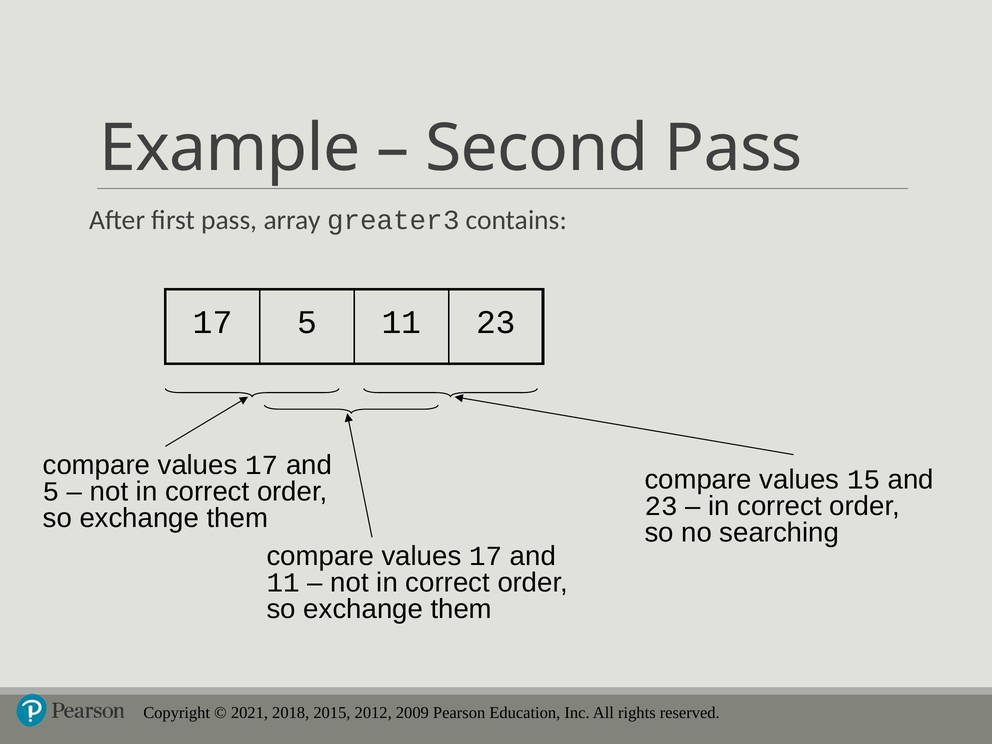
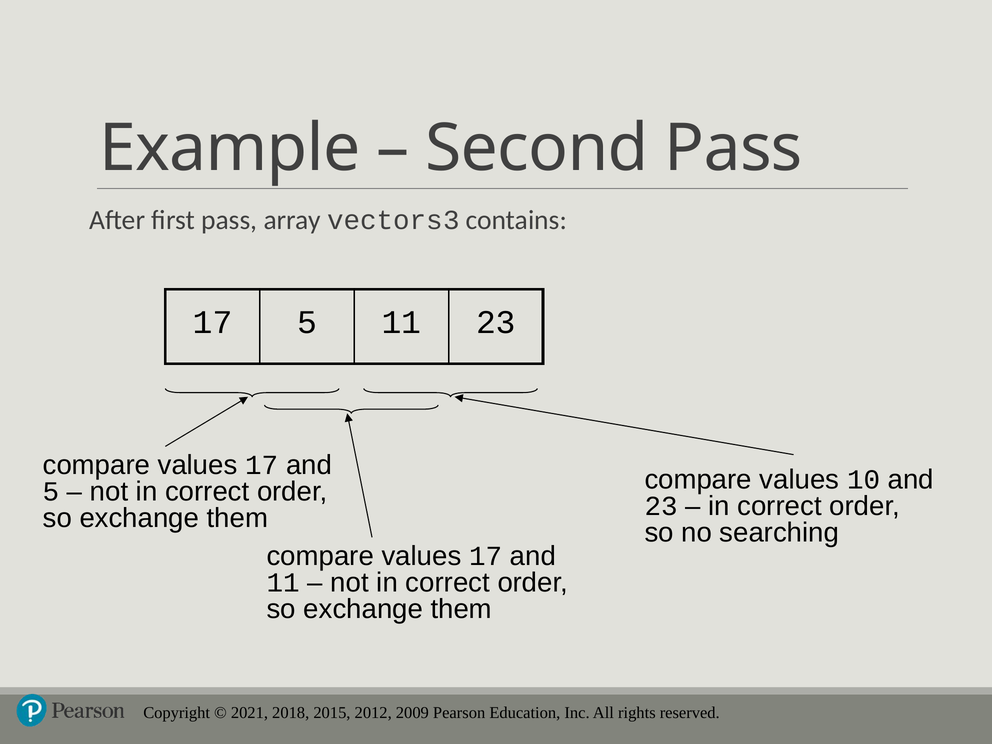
greater3: greater3 -> vectors3
15: 15 -> 10
